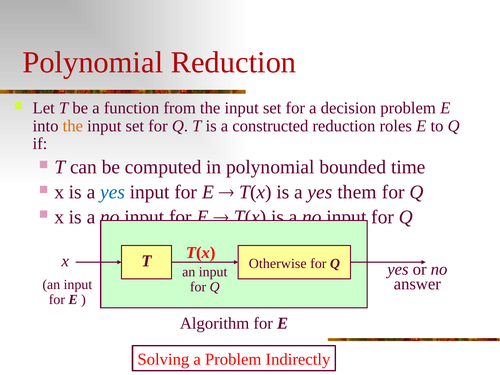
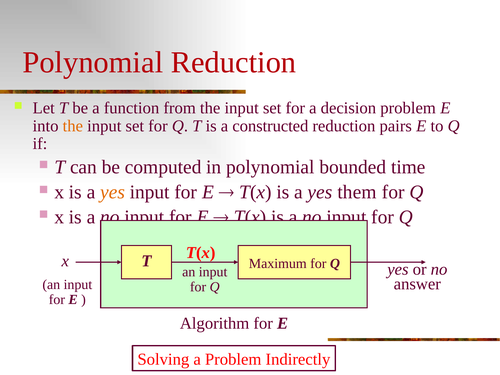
roles: roles -> pairs
yes at (113, 192) colour: blue -> orange
Otherwise: Otherwise -> Maximum
